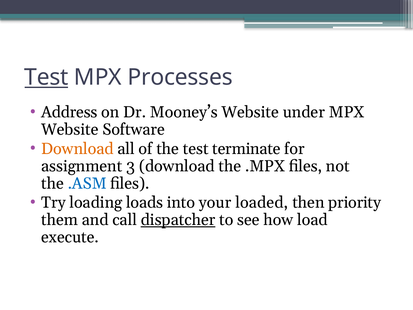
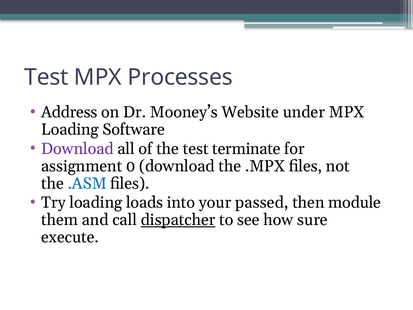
Test at (46, 77) underline: present -> none
Website at (70, 130): Website -> Loading
Download at (77, 149) colour: orange -> purple
3: 3 -> 0
loaded: loaded -> passed
priority: priority -> module
load: load -> sure
